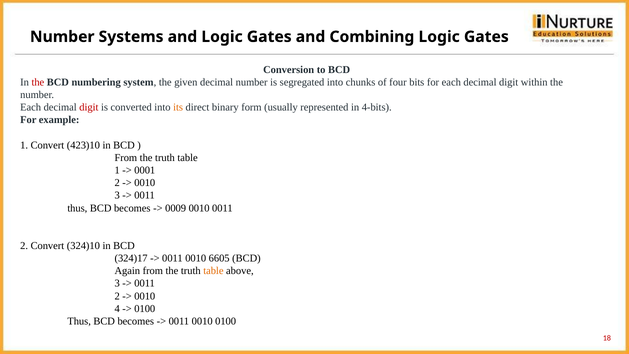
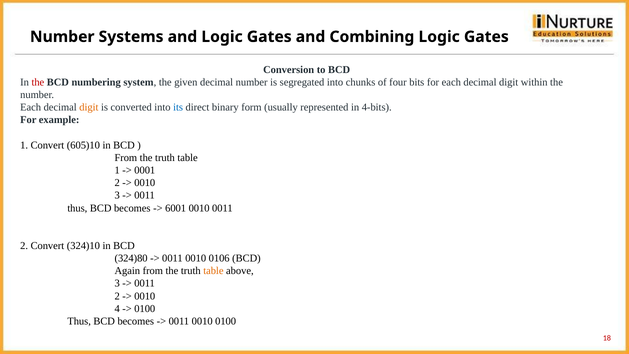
digit at (89, 107) colour: red -> orange
its colour: orange -> blue
423)10: 423)10 -> 605)10
0009: 0009 -> 6001
324)17: 324)17 -> 324)80
6605: 6605 -> 0106
